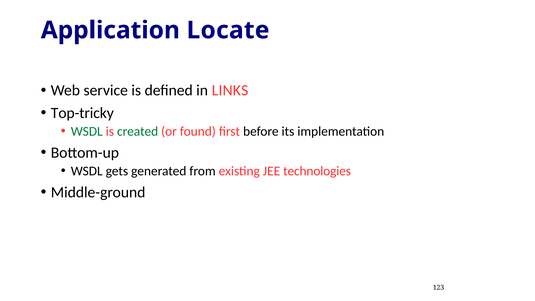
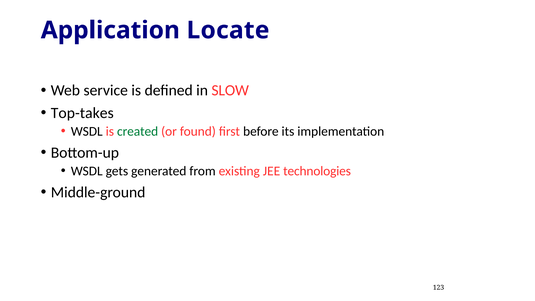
LINKS: LINKS -> SLOW
Top-tricky: Top-tricky -> Top-takes
WSDL at (87, 131) colour: green -> black
